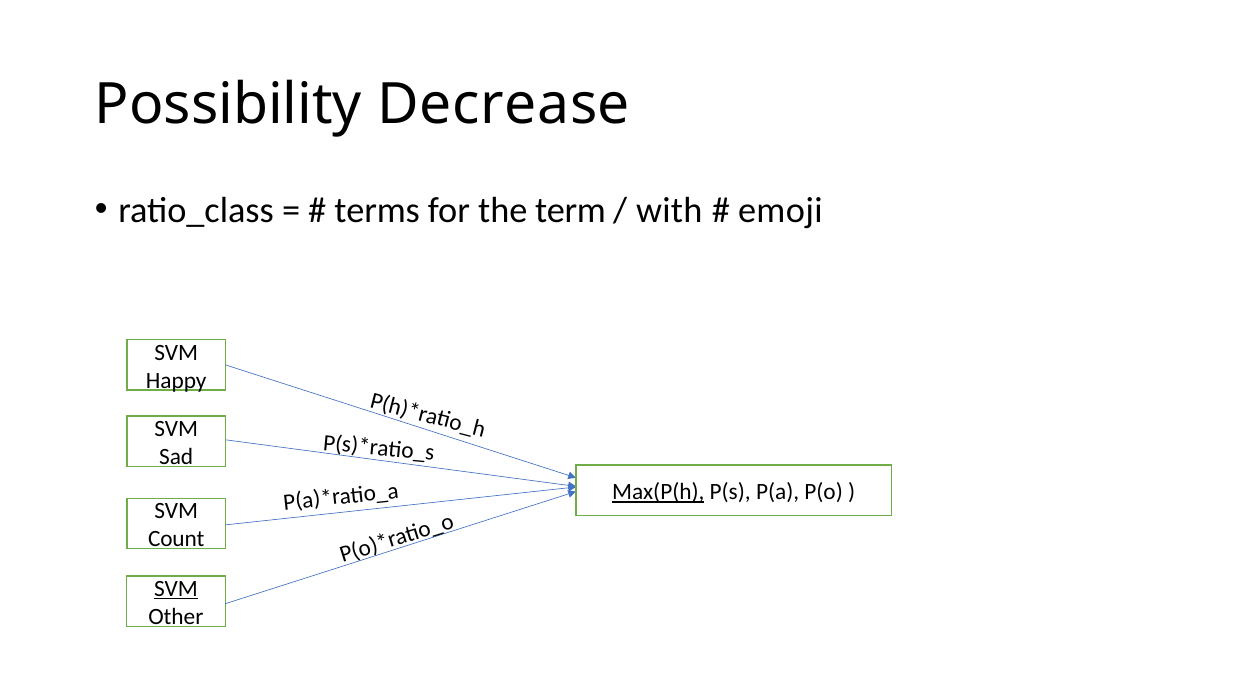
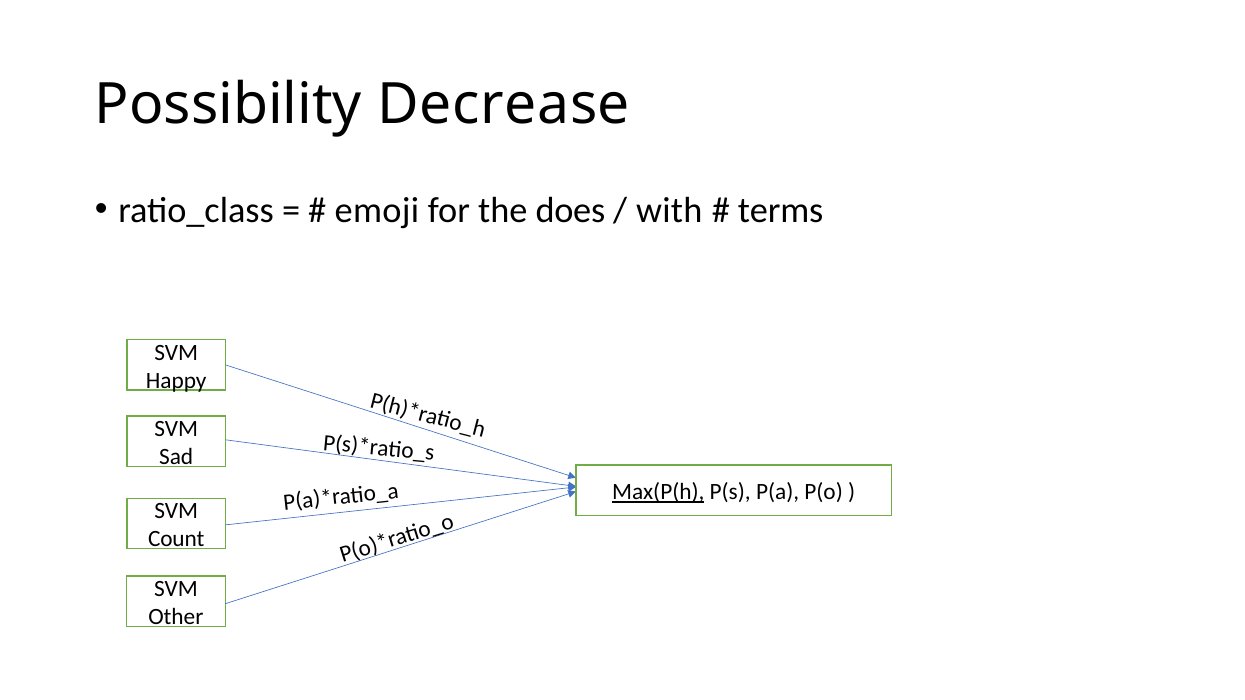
terms: terms -> emoji
term: term -> does
emoji: emoji -> terms
SVM at (176, 589) underline: present -> none
